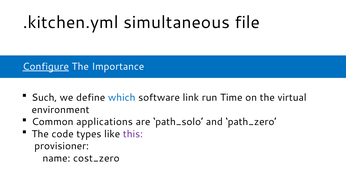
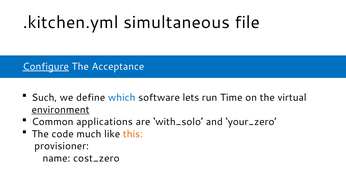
Importance: Importance -> Acceptance
link: link -> lets
environment underline: none -> present
path_solo: path_solo -> with_solo
path_zero: path_zero -> your_zero
types: types -> much
this colour: purple -> orange
